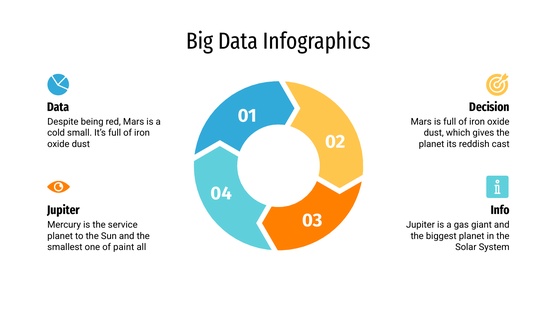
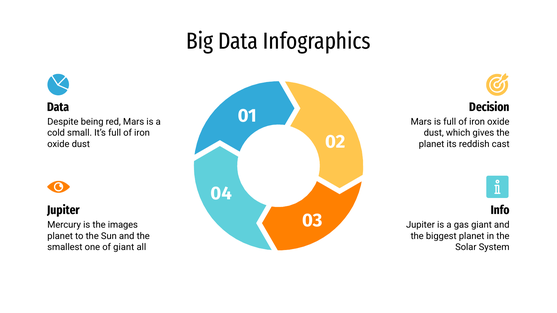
service: service -> images
of paint: paint -> giant
